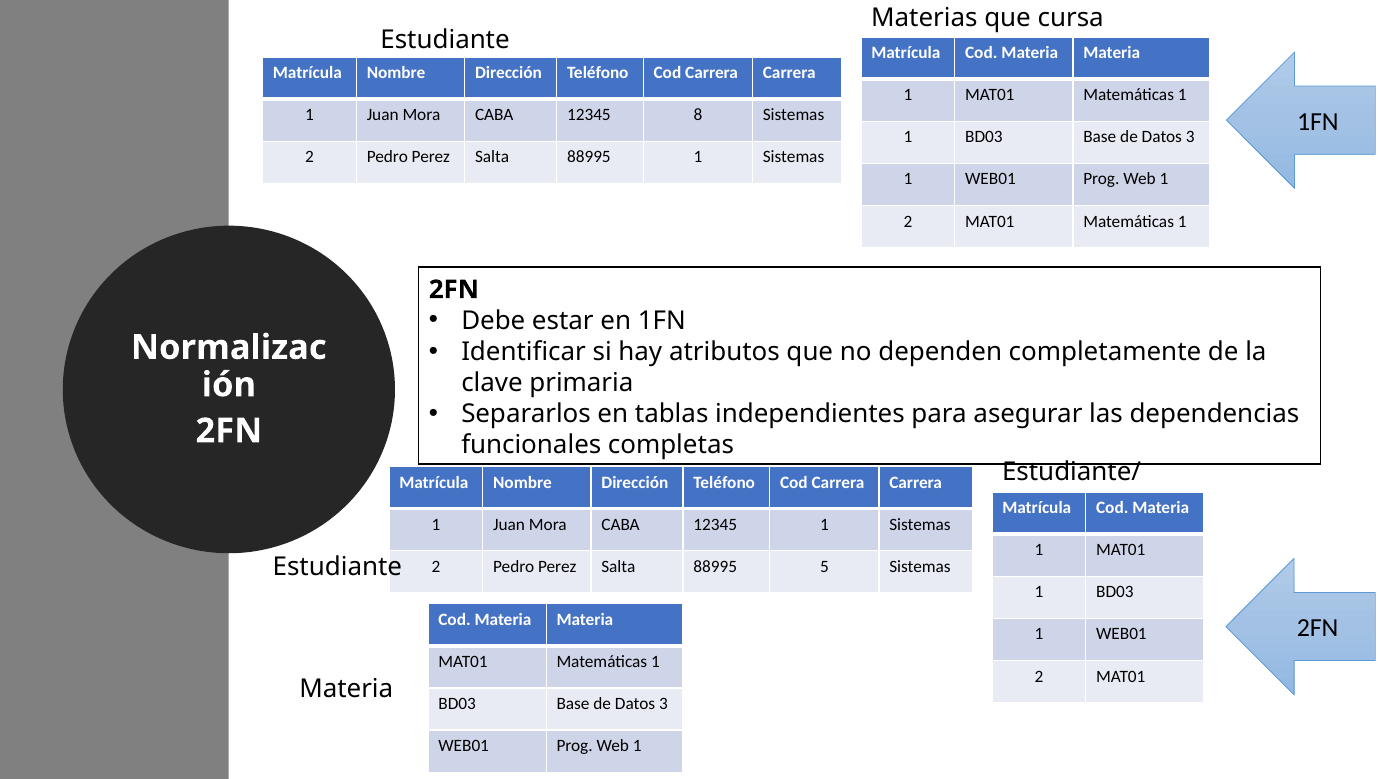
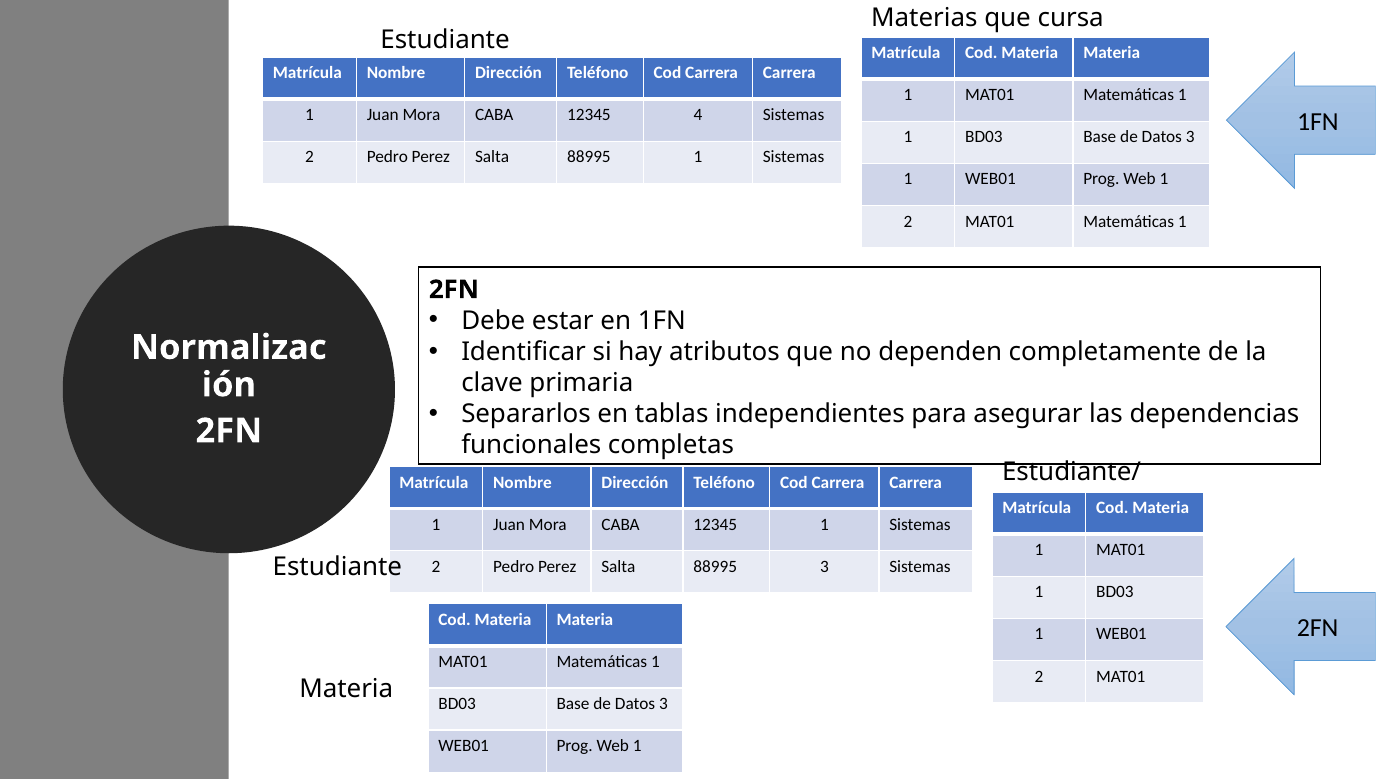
8: 8 -> 4
88995 5: 5 -> 3
